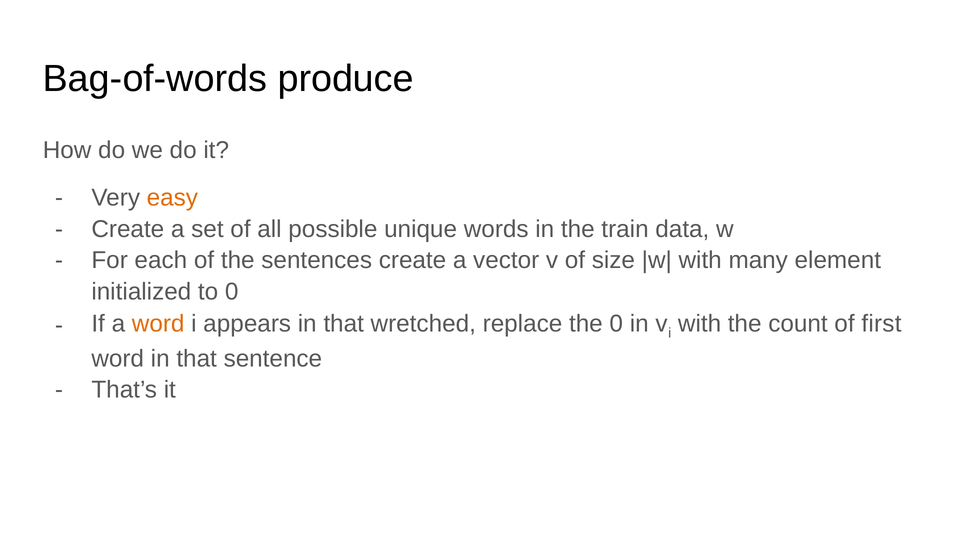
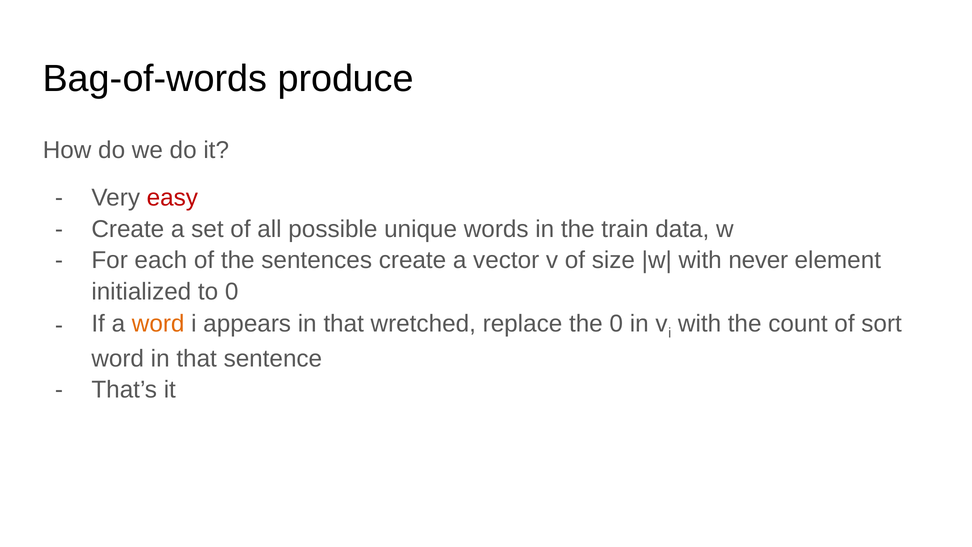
easy colour: orange -> red
many: many -> never
first: first -> sort
